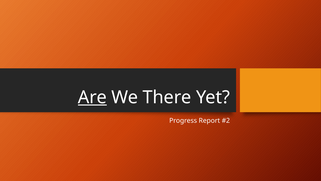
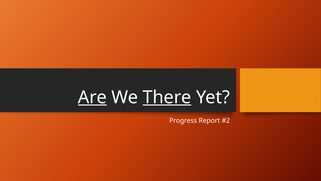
There underline: none -> present
